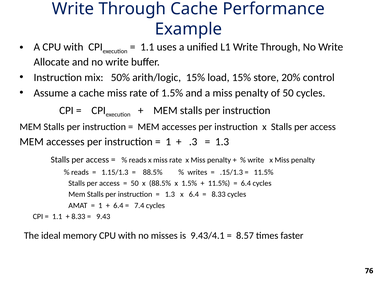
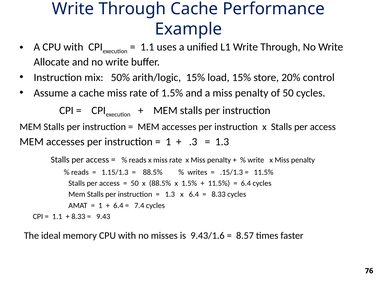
9.43/4.1: 9.43/4.1 -> 9.43/1.6
